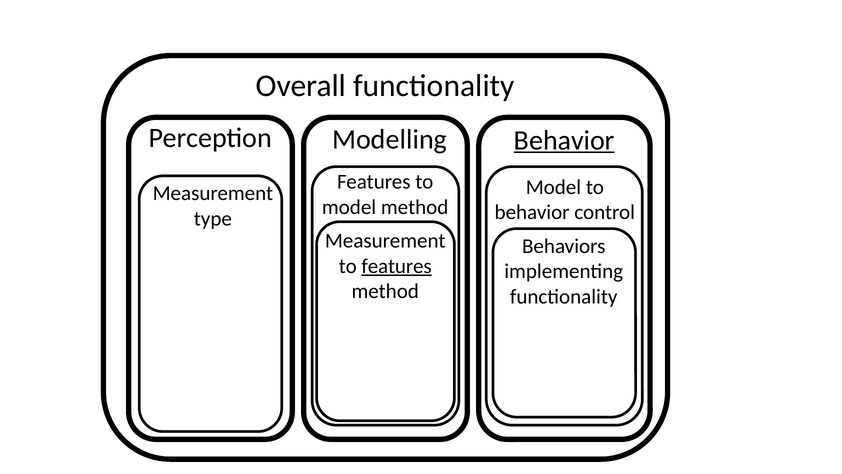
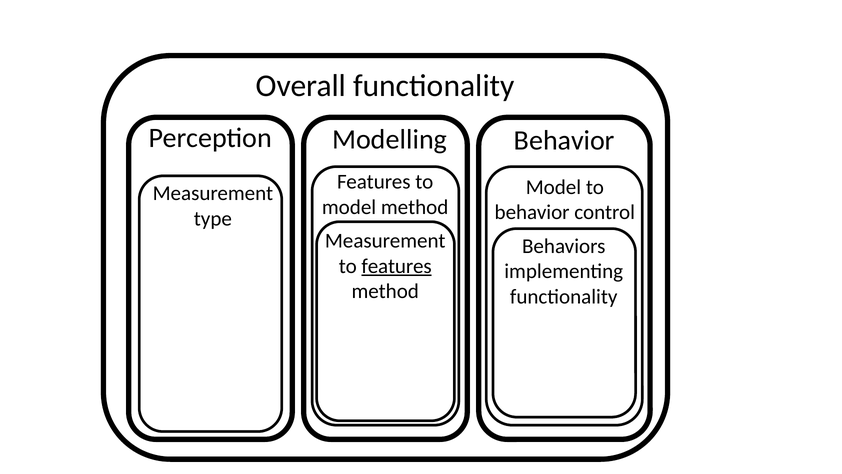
Behavior at (564, 140) underline: present -> none
